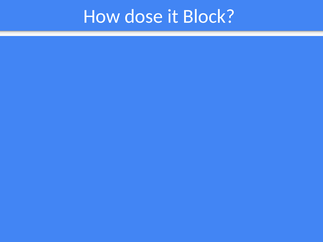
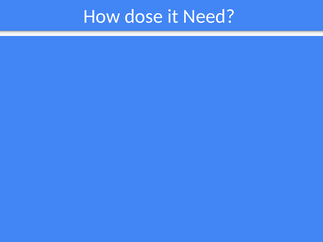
Block: Block -> Need
